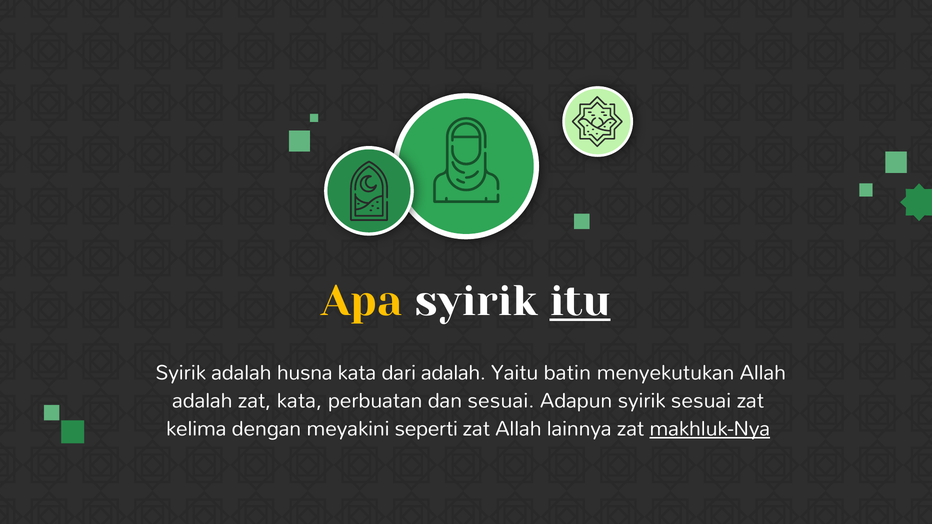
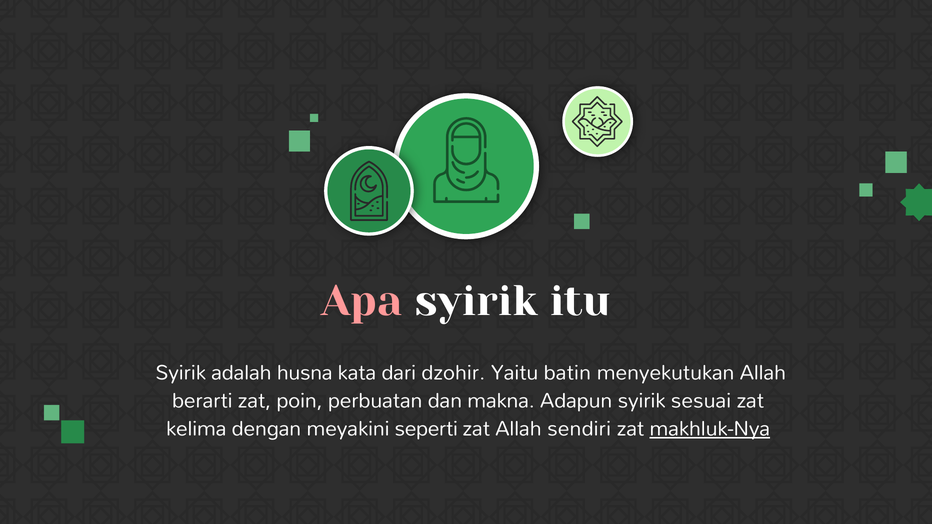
Apa colour: yellow -> pink
itu underline: present -> none
dari adalah: adalah -> dzohir
adalah at (202, 400): adalah -> berarti
zat kata: kata -> poin
dan sesuai: sesuai -> makna
lainnya: lainnya -> sendiri
